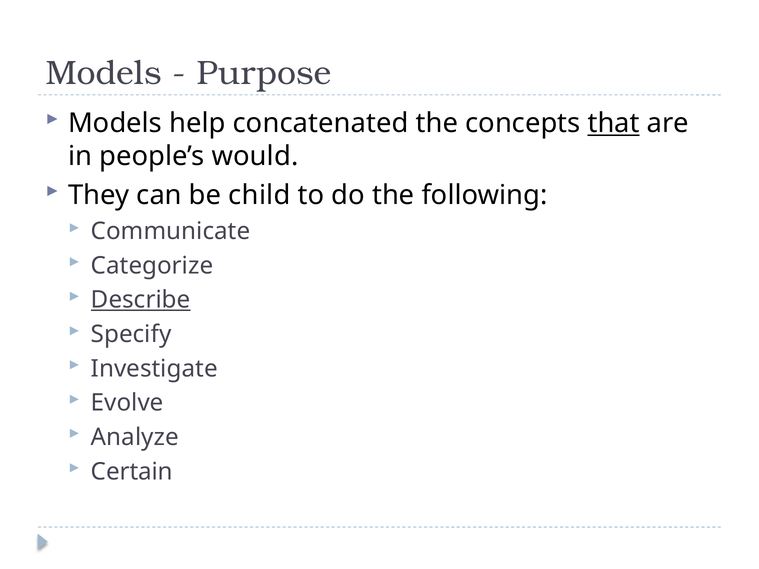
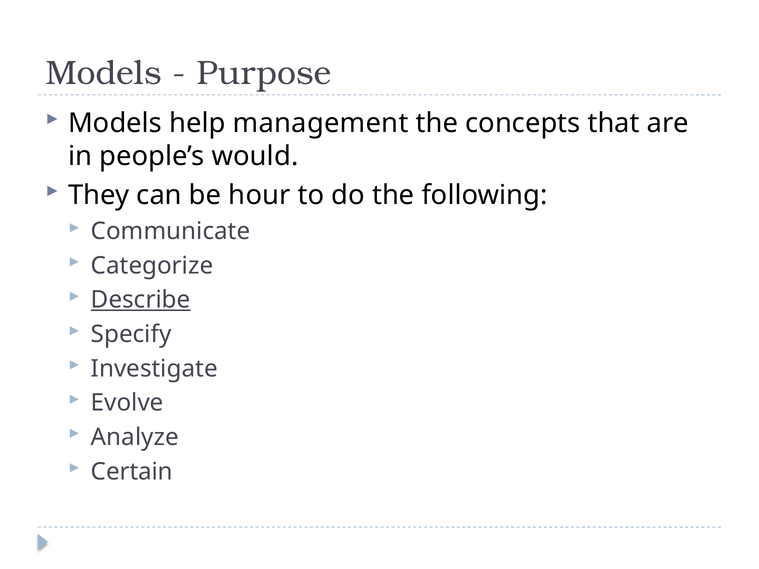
concatenated: concatenated -> management
that underline: present -> none
child: child -> hour
